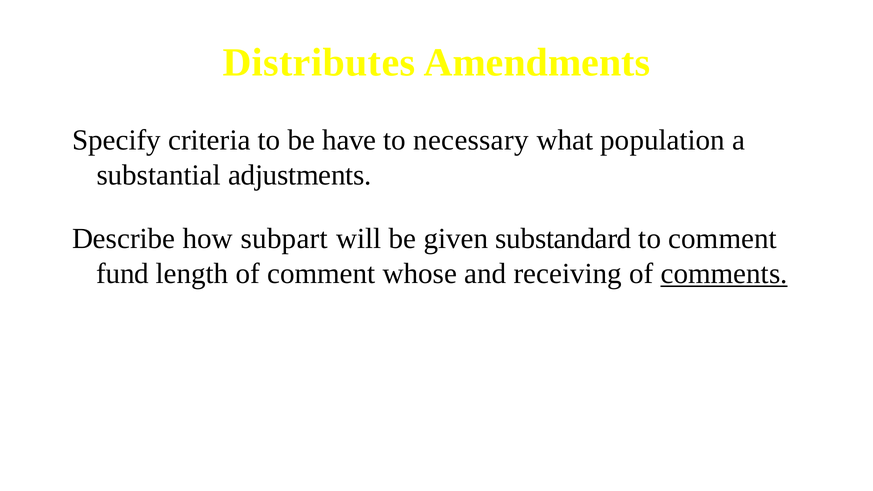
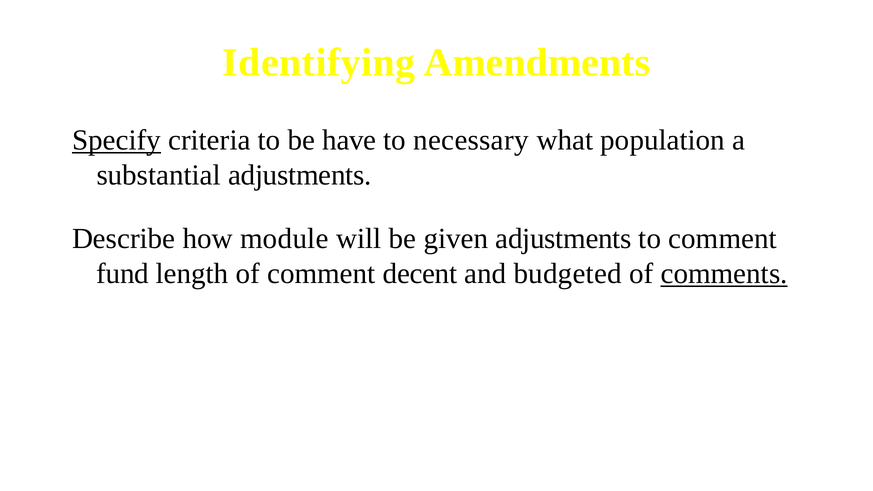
Distributes: Distributes -> Identifying
Specify underline: none -> present
subpart: subpart -> module
given substandard: substandard -> adjustments
whose: whose -> decent
receiving: receiving -> budgeted
